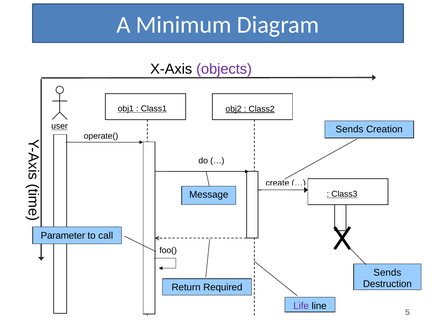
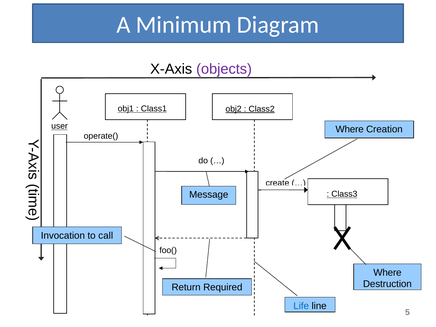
Sends at (350, 129): Sends -> Where
Parameter: Parameter -> Invocation
Sends at (387, 272): Sends -> Where
Life colour: purple -> blue
